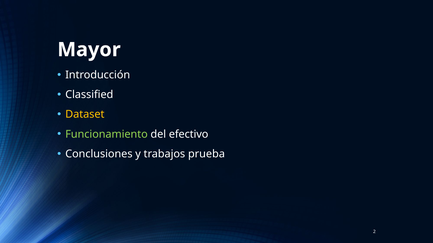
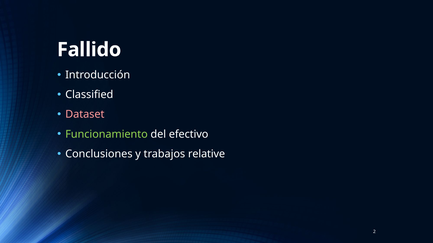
Mayor: Mayor -> Fallido
Dataset colour: yellow -> pink
prueba: prueba -> relative
